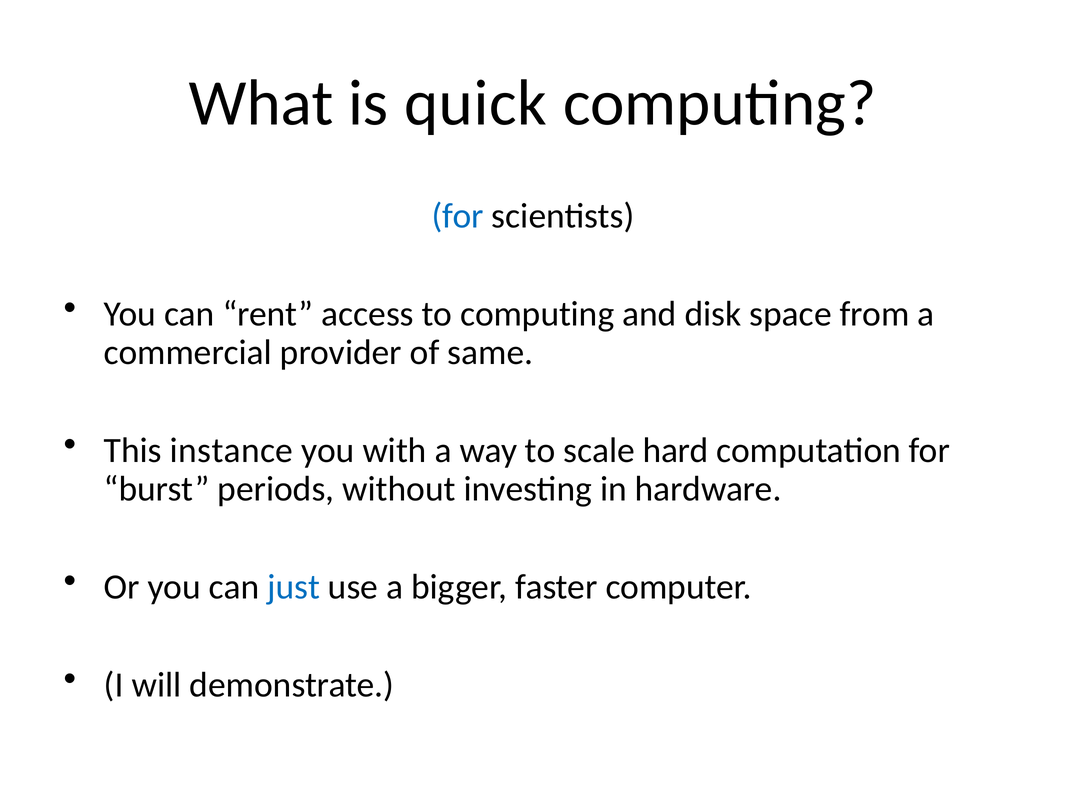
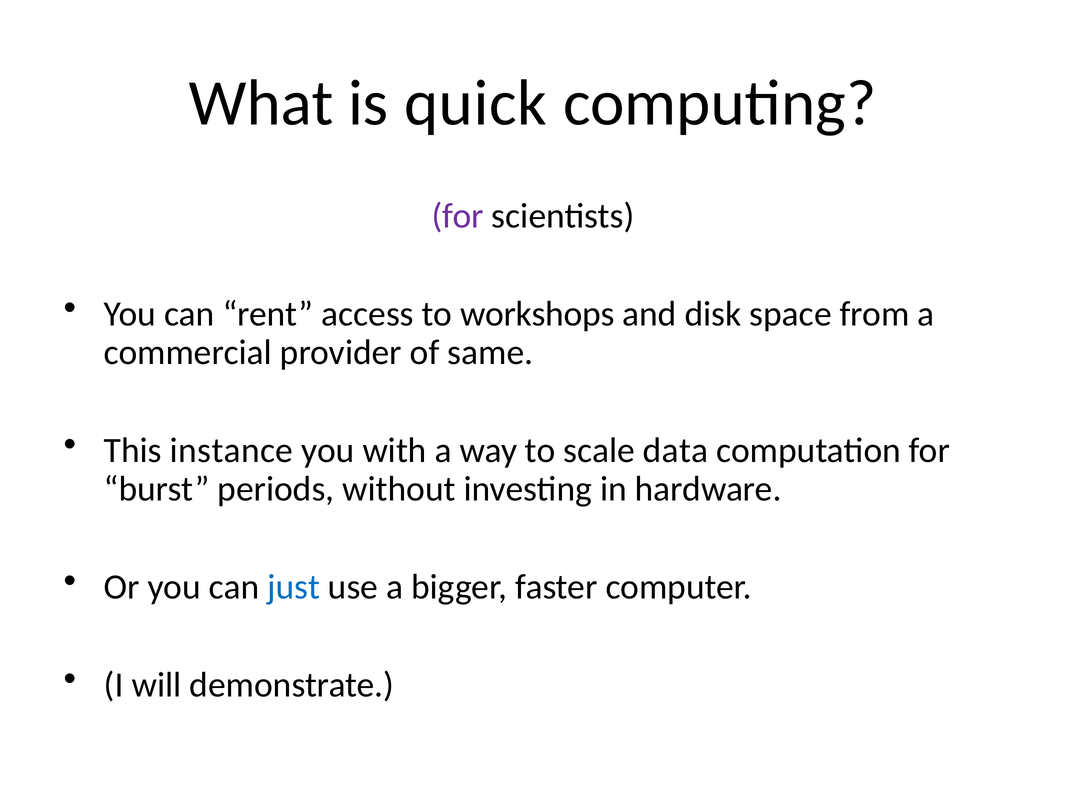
for at (458, 216) colour: blue -> purple
to computing: computing -> workshops
hard: hard -> data
